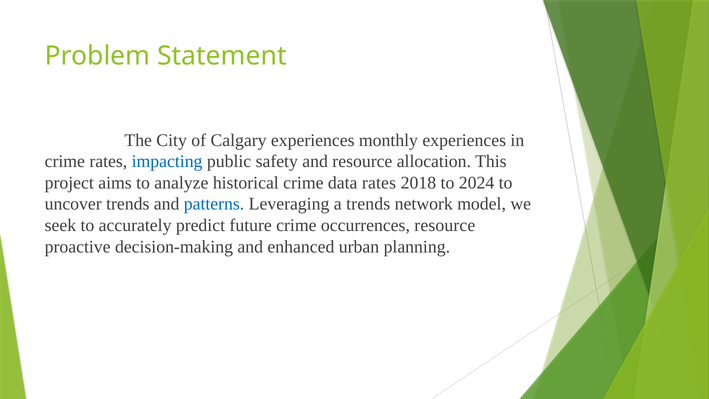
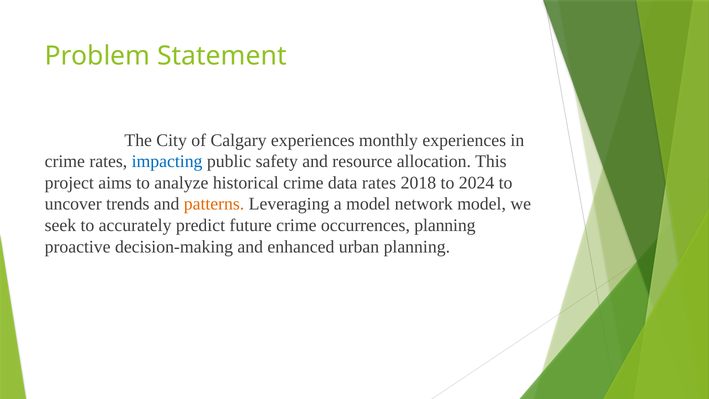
patterns colour: blue -> orange
a trends: trends -> model
occurrences resource: resource -> planning
